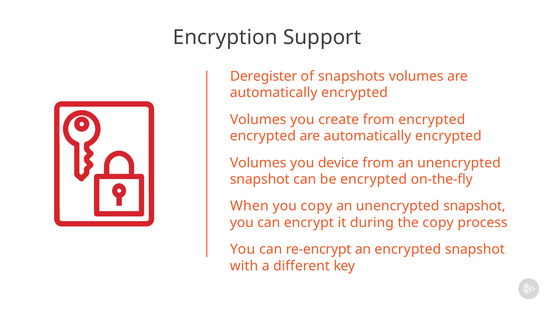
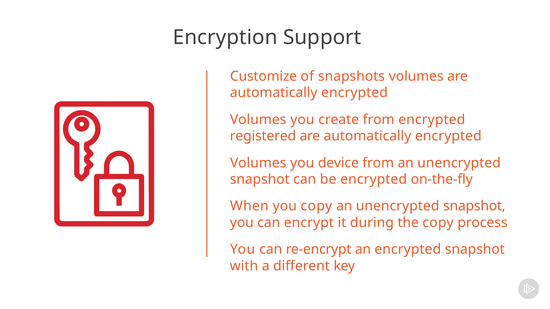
Deregister: Deregister -> Customize
encrypted at (263, 136): encrypted -> registered
